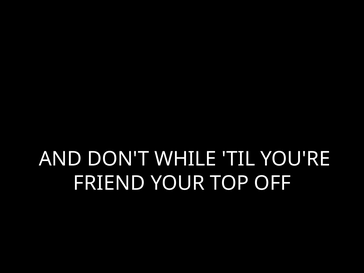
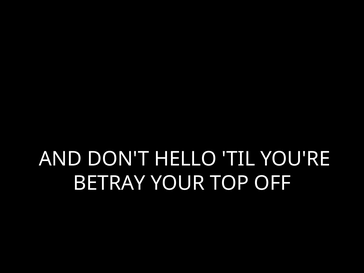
WHILE: WHILE -> HELLO
FRIEND: FRIEND -> BETRAY
